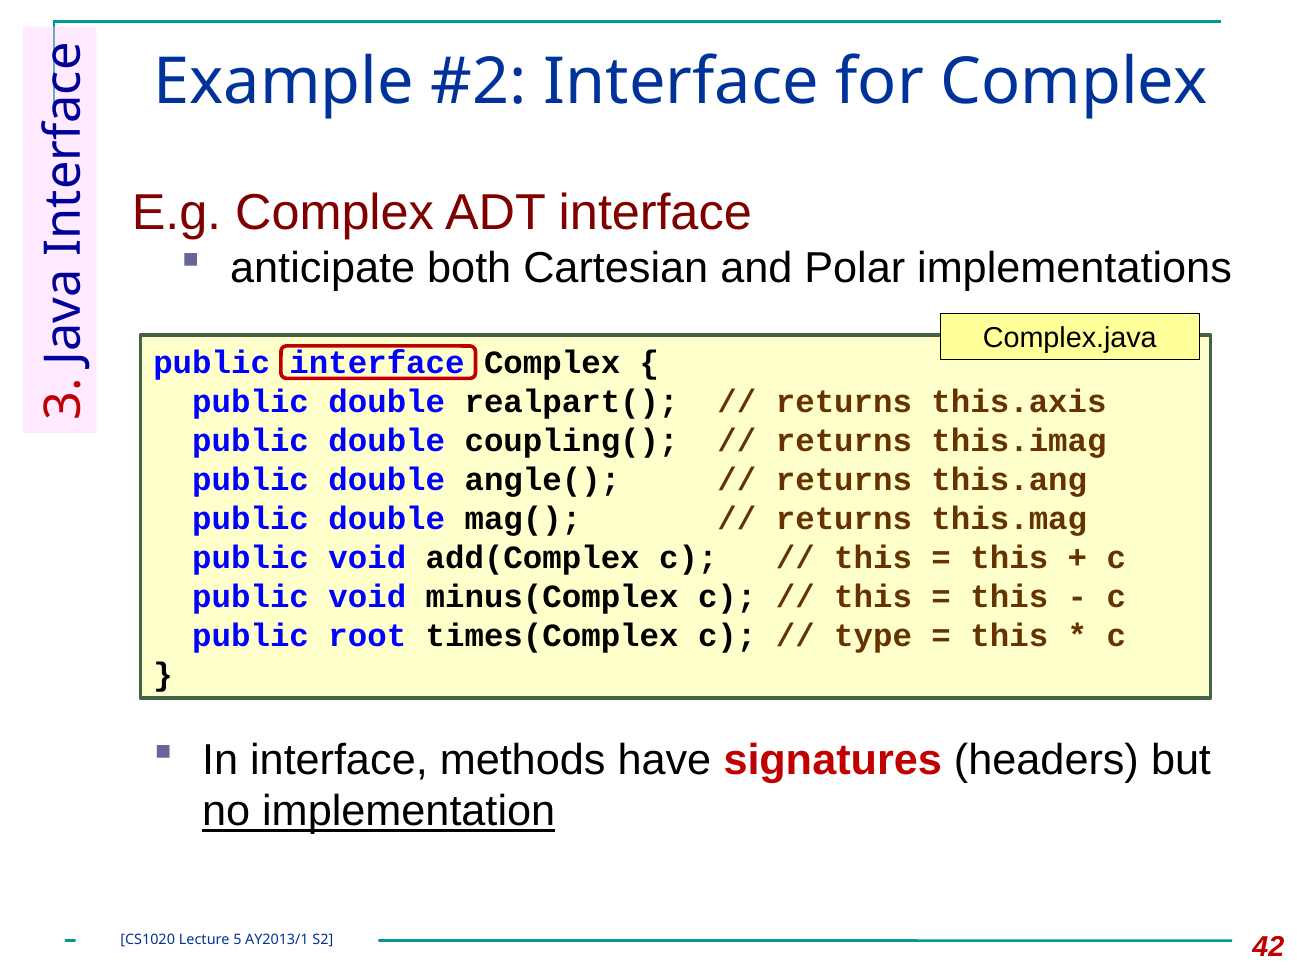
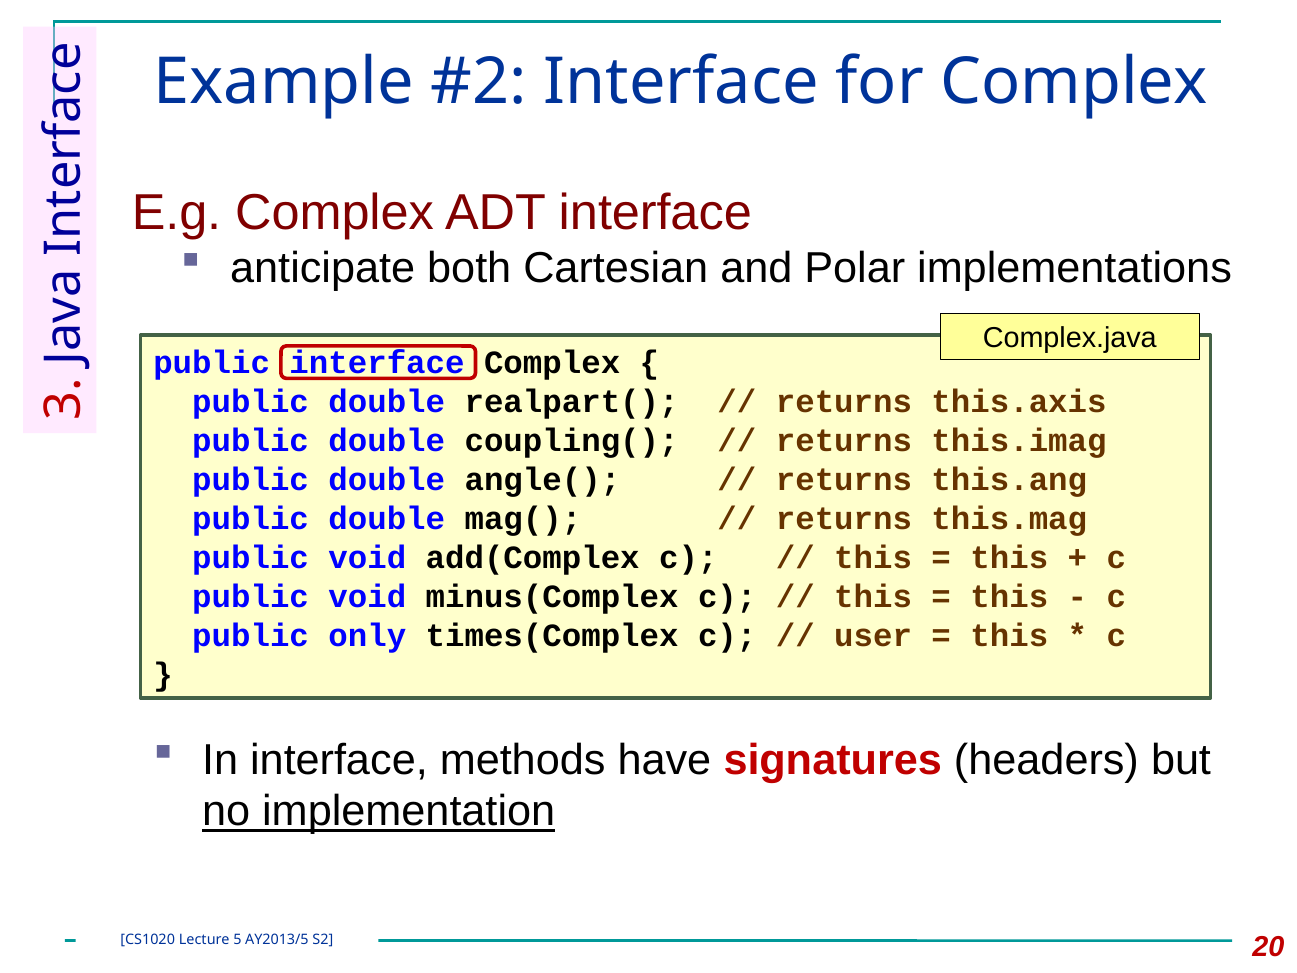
root: root -> only
type: type -> user
AY2013/1: AY2013/1 -> AY2013/5
42: 42 -> 20
